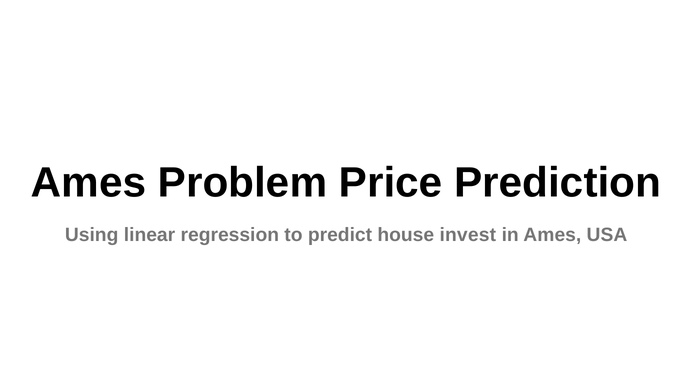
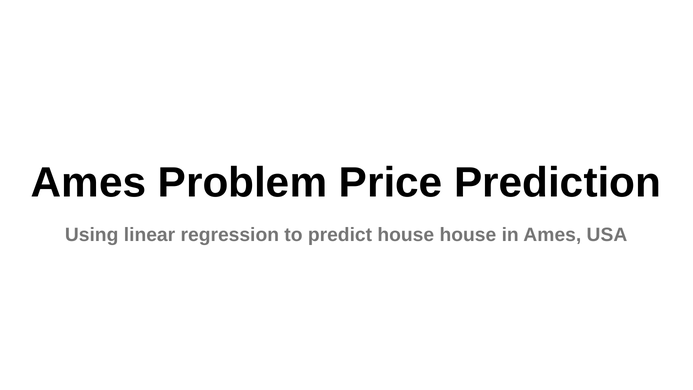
house invest: invest -> house
